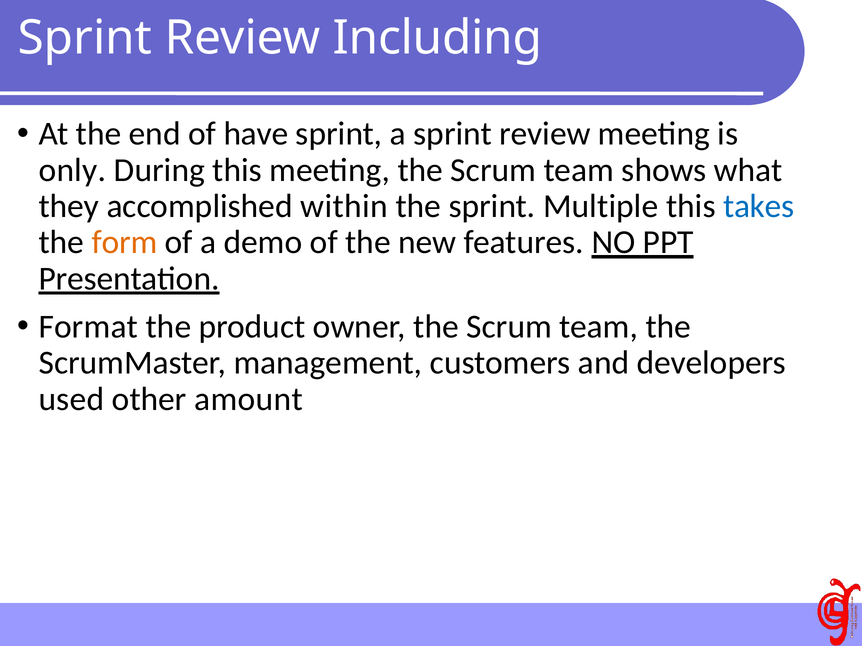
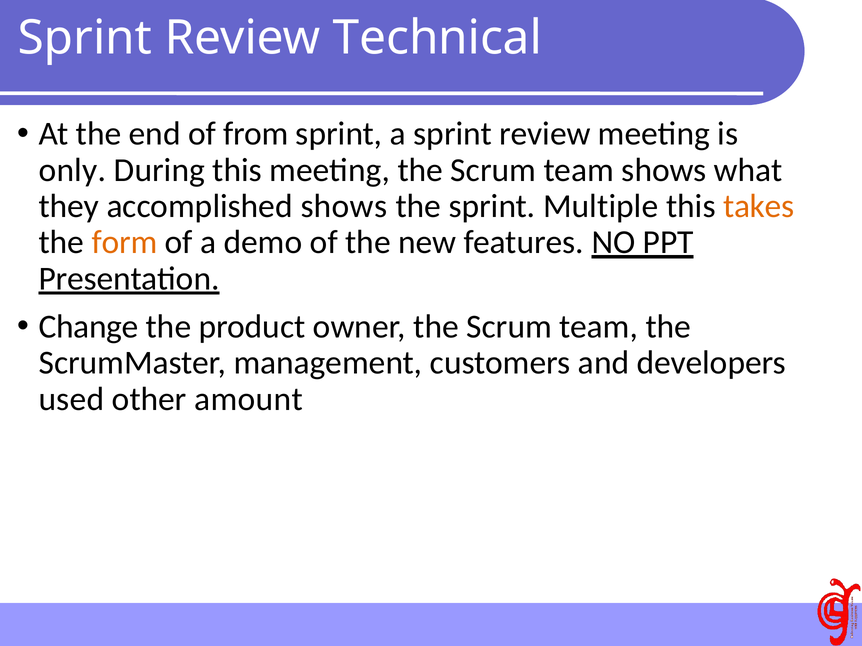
Including: Including -> Technical
have: have -> from
accomplished within: within -> shows
takes colour: blue -> orange
Format: Format -> Change
